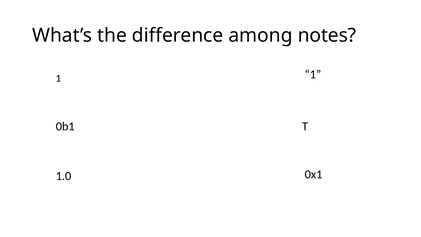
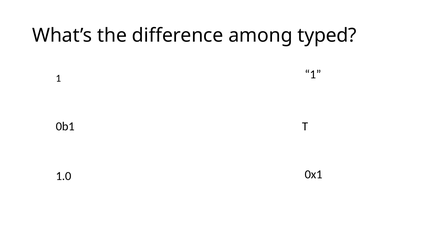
notes: notes -> typed
